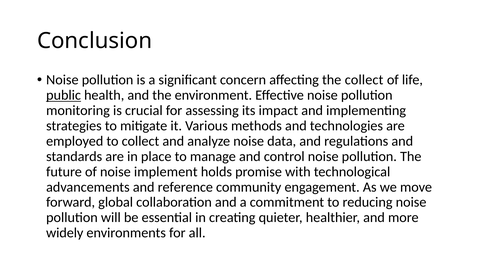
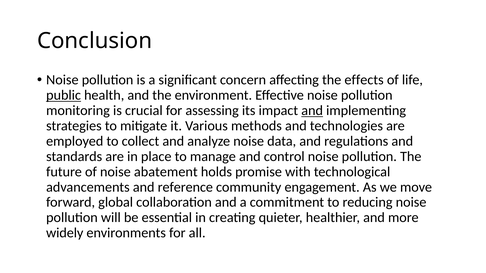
the collect: collect -> effects
and at (312, 111) underline: none -> present
implement: implement -> abatement
